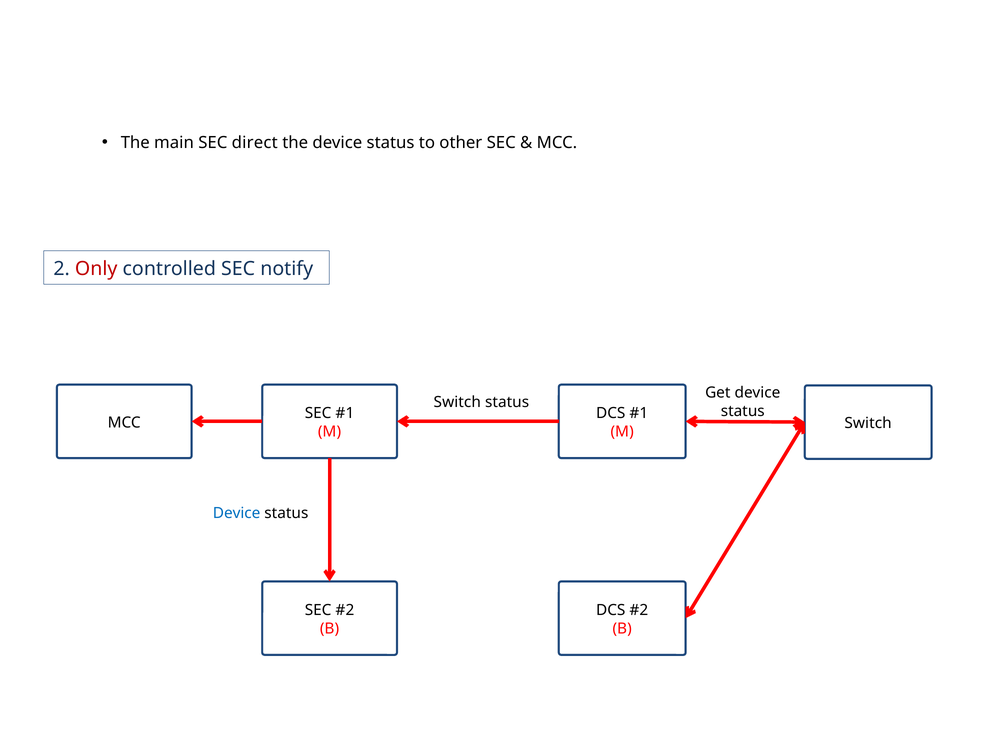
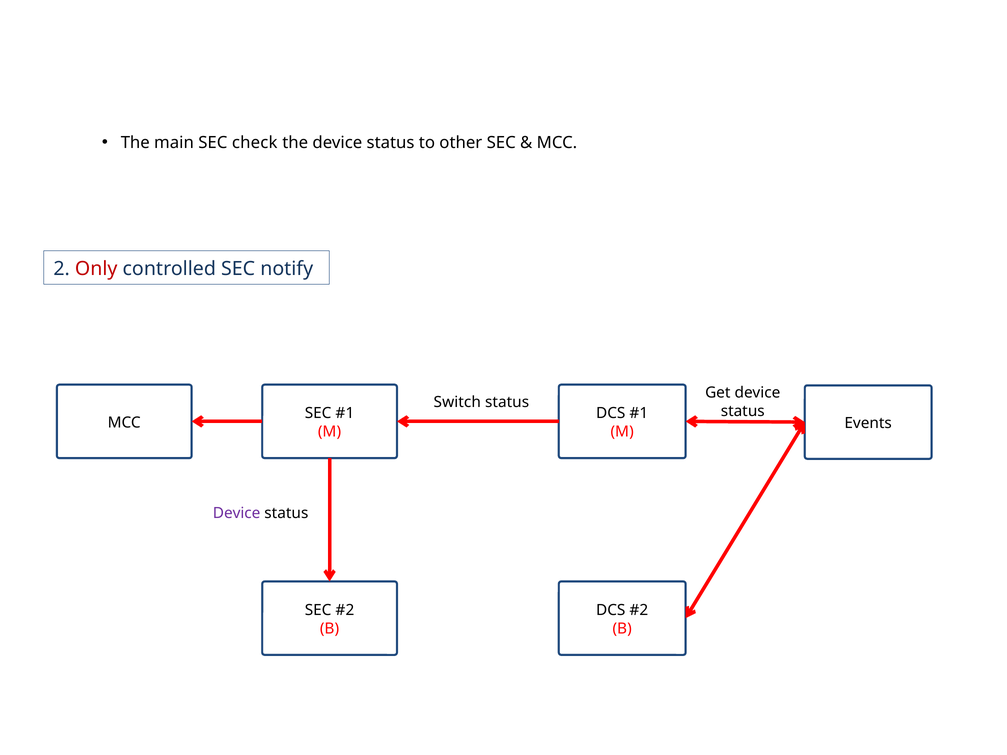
direct: direct -> check
Switch at (868, 423): Switch -> Events
Device at (237, 513) colour: blue -> purple
